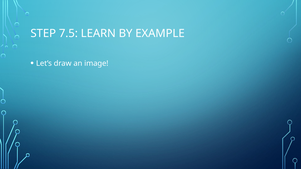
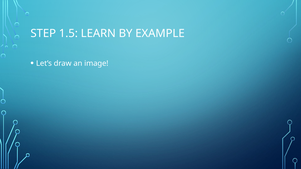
7.5: 7.5 -> 1.5
